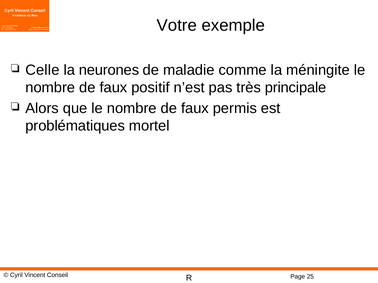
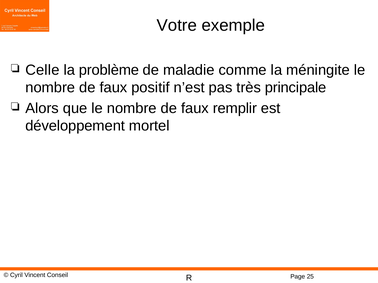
neurones: neurones -> problème
permis: permis -> remplir
problématiques: problématiques -> développement
